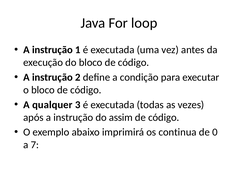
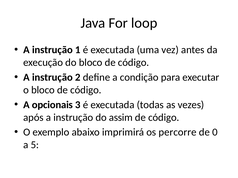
qualquer: qualquer -> opcionais
continua: continua -> percorre
7: 7 -> 5
